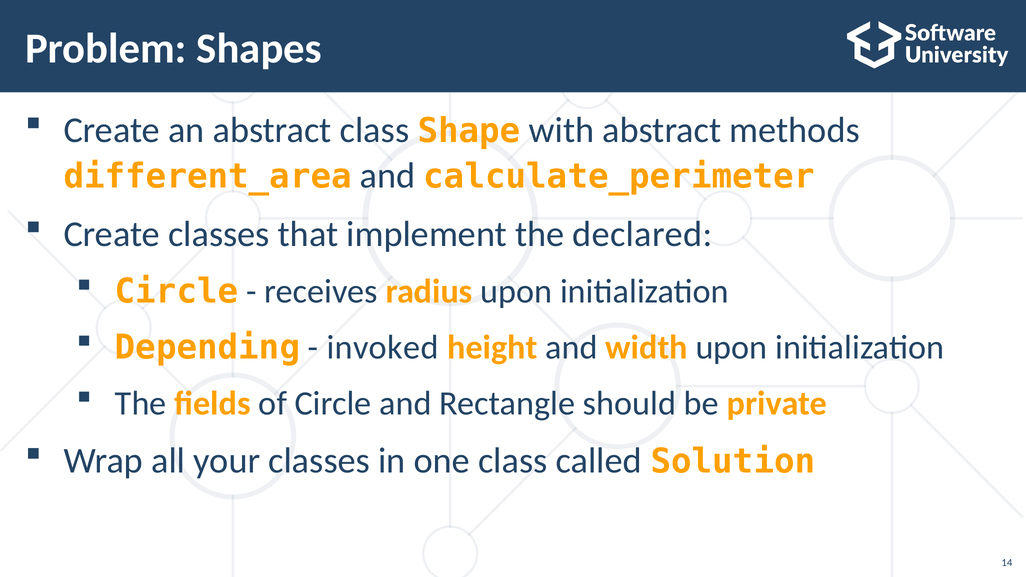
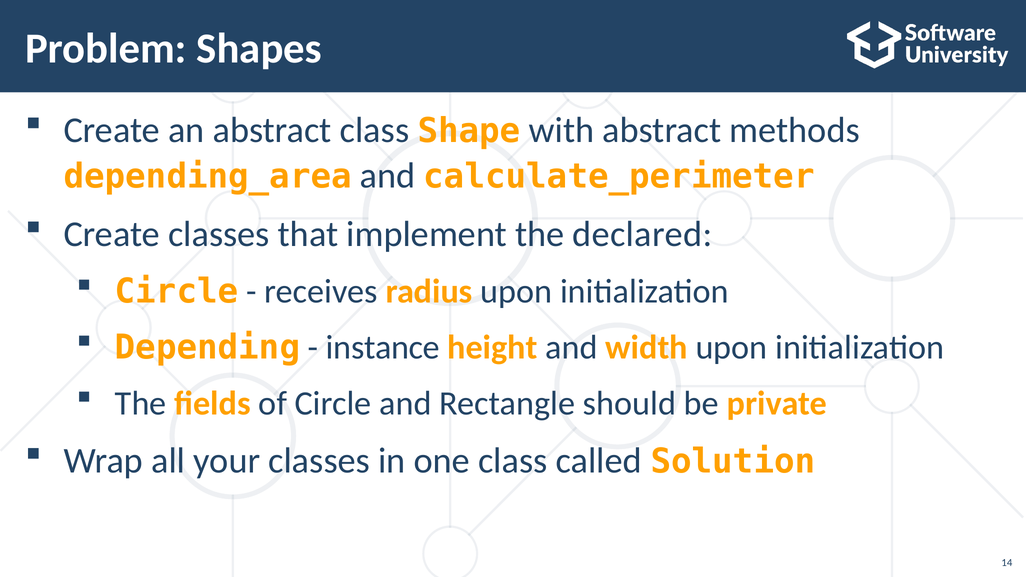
different_area: different_area -> depending_area
invoked: invoked -> instance
